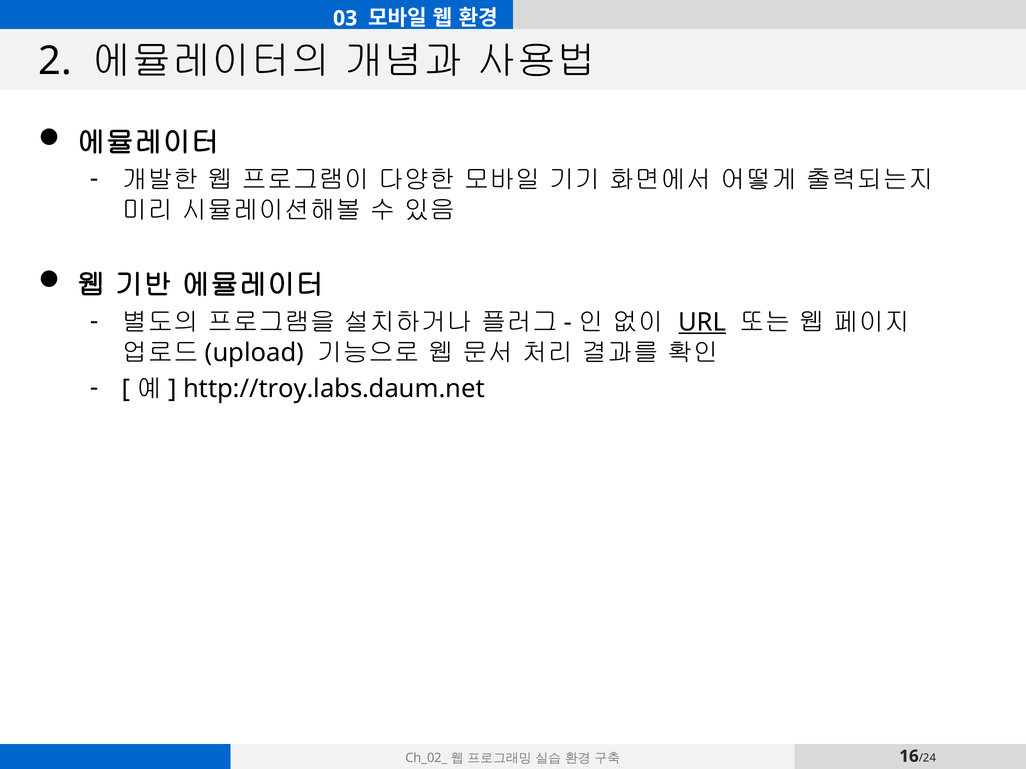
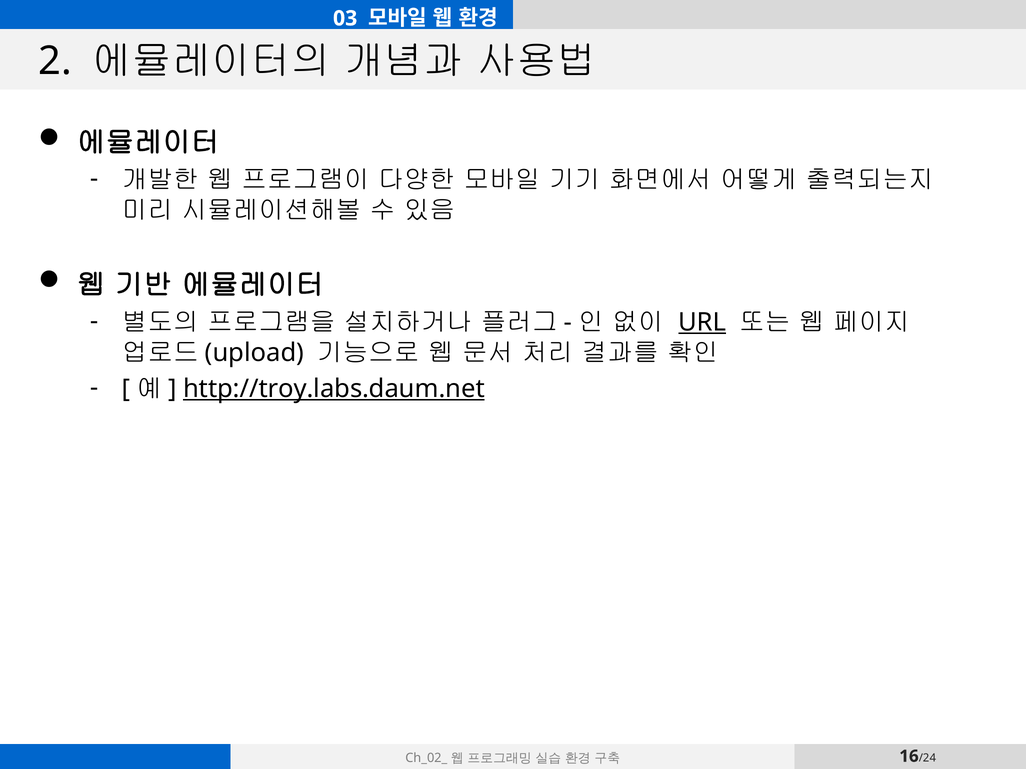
http://troy.labs.daum.net underline: none -> present
